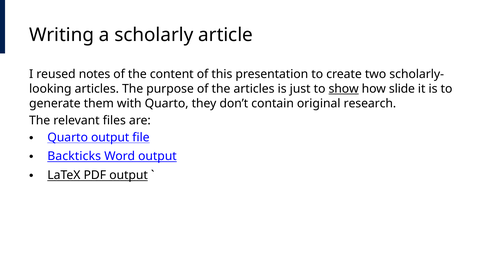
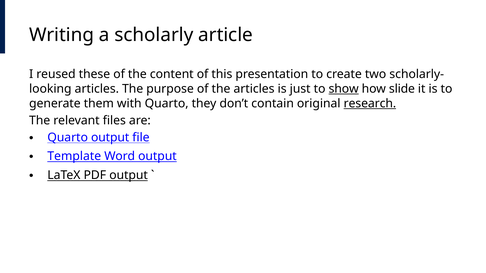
notes: notes -> these
research underline: none -> present
Backticks: Backticks -> Template
